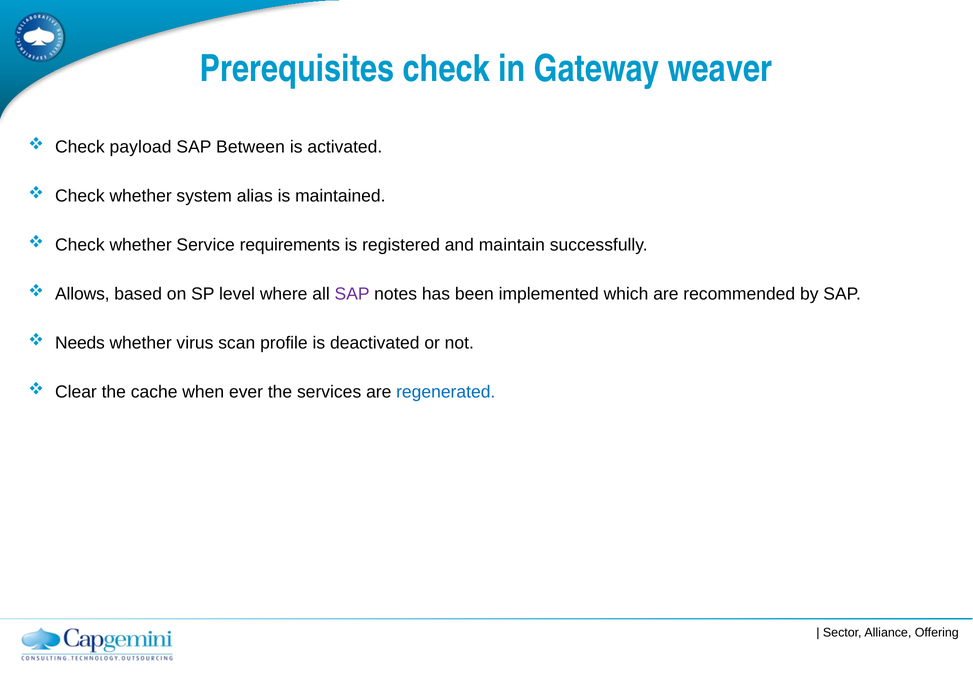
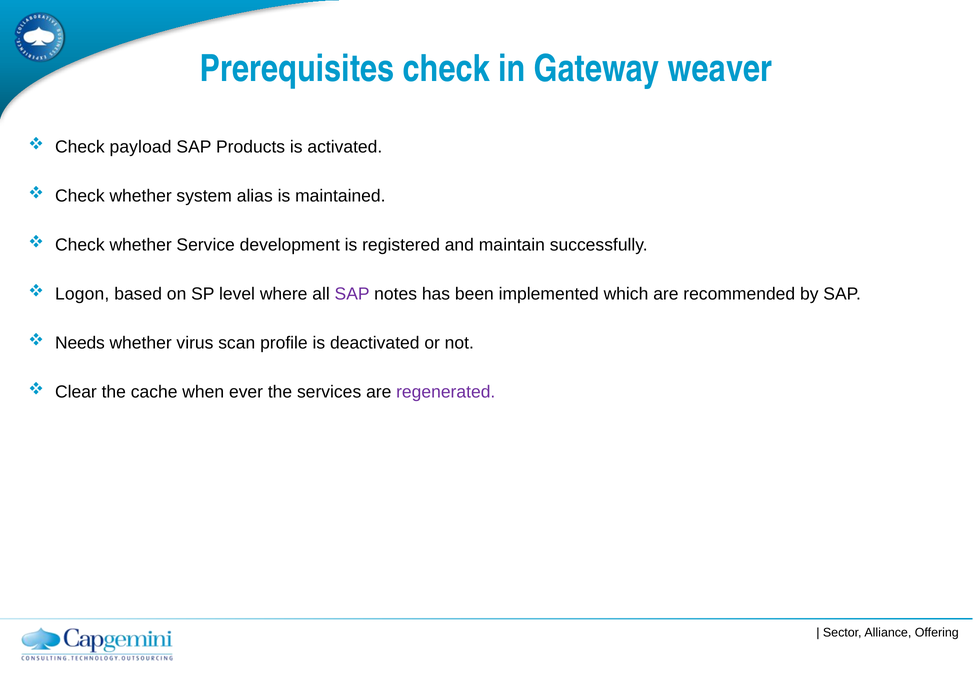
Between: Between -> Products
requirements: requirements -> development
Allows: Allows -> Logon
regenerated colour: blue -> purple
